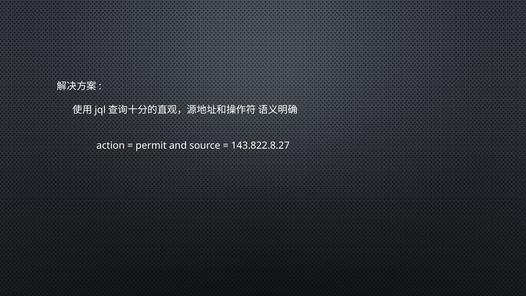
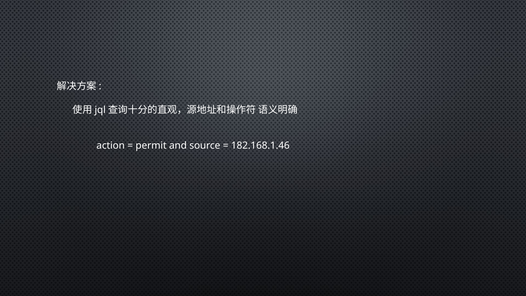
143.822.8.27: 143.822.8.27 -> 182.168.1.46
